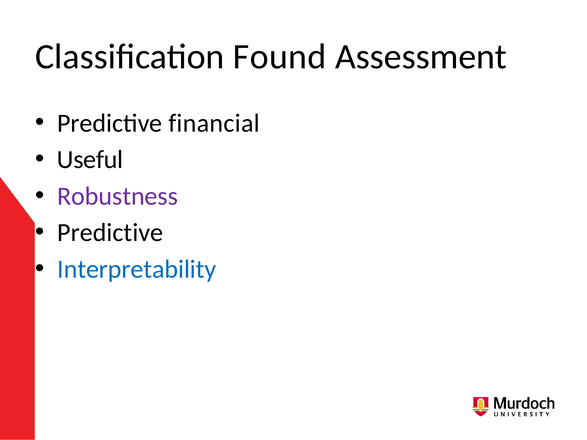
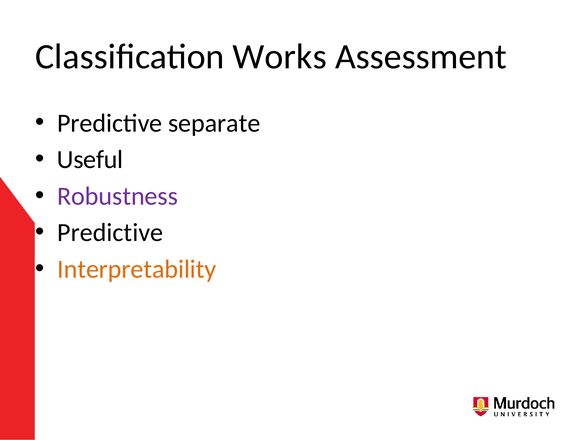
Found: Found -> Works
financial: financial -> separate
Interpretability colour: blue -> orange
